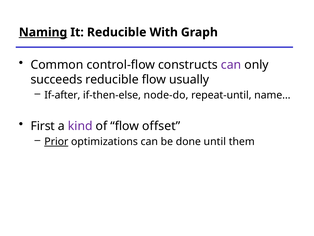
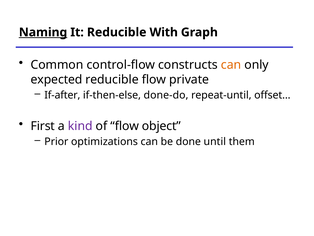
can at (231, 65) colour: purple -> orange
succeeds: succeeds -> expected
usually: usually -> private
node-do: node-do -> done-do
name…: name… -> offset…
offset: offset -> object
Prior underline: present -> none
